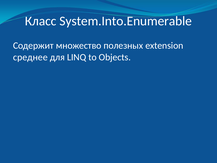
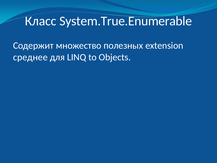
System.Into.Enumerable: System.Into.Enumerable -> System.True.Enumerable
